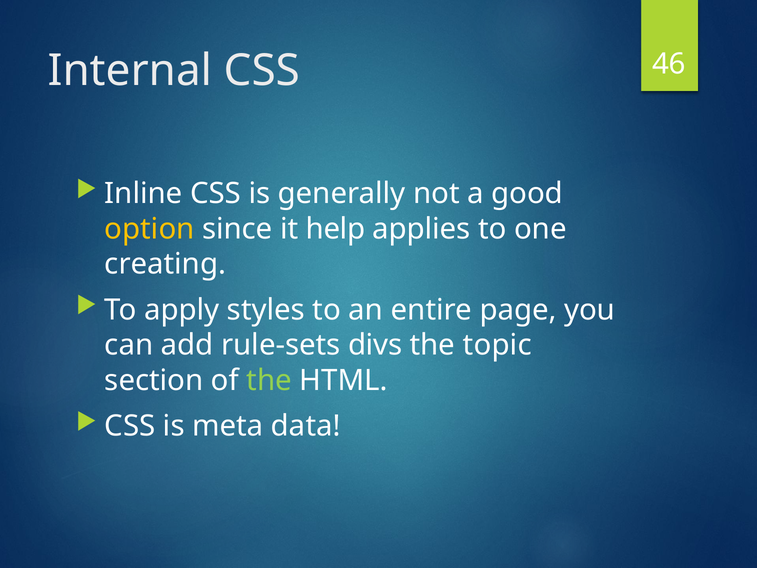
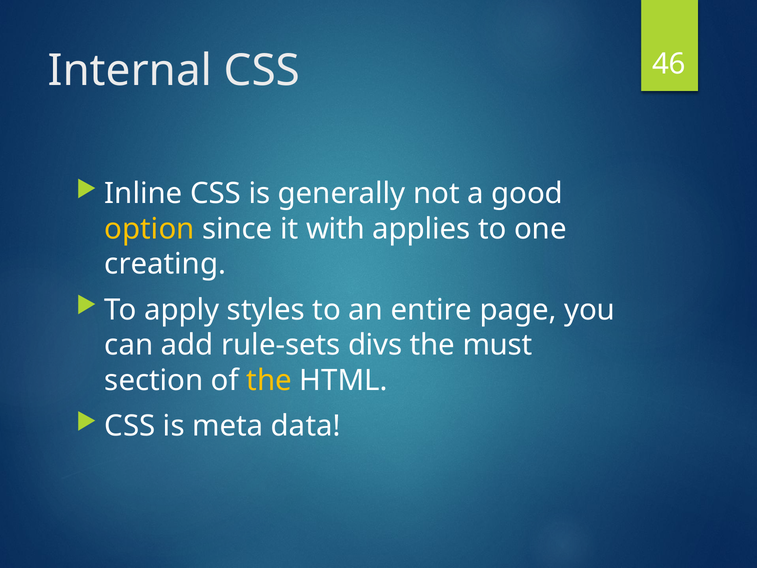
help: help -> with
topic: topic -> must
the at (269, 380) colour: light green -> yellow
